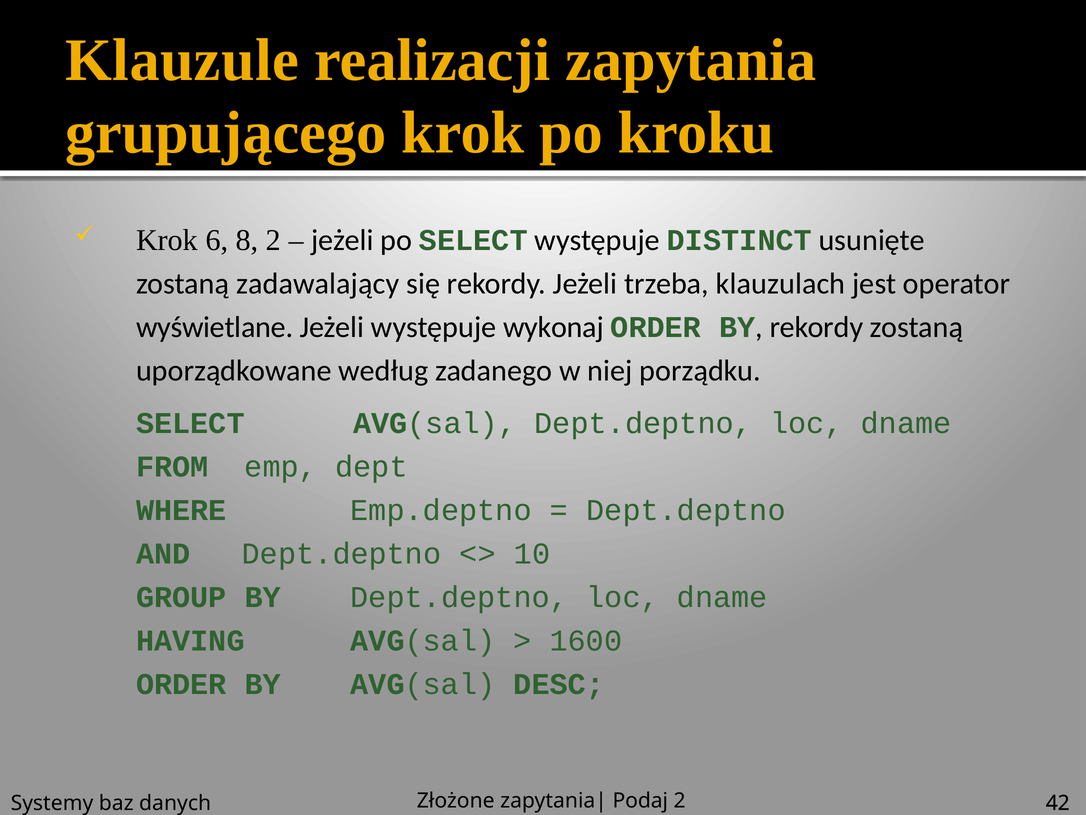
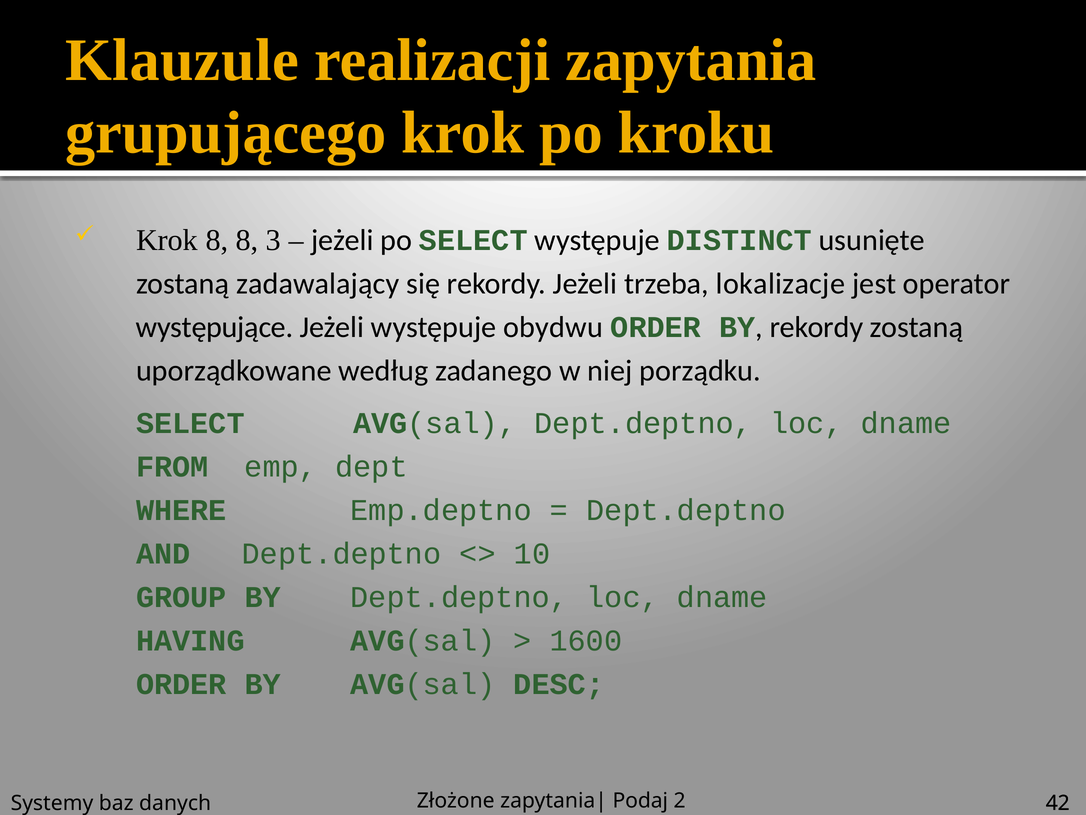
Krok 6: 6 -> 8
8 2: 2 -> 3
klauzulach: klauzulach -> lokalizacje
wyświetlane: wyświetlane -> występujące
wykonaj: wykonaj -> obydwu
